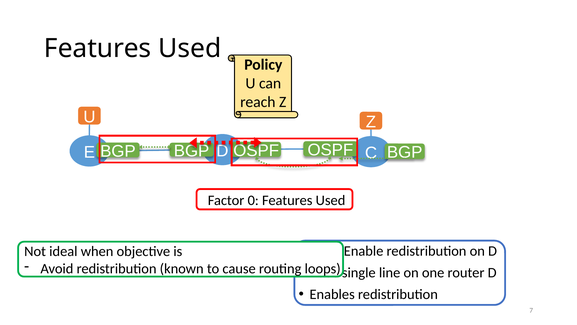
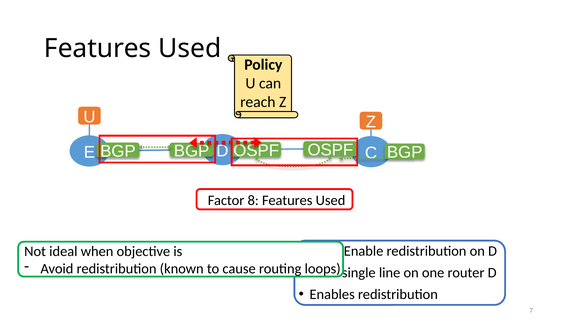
0: 0 -> 8
